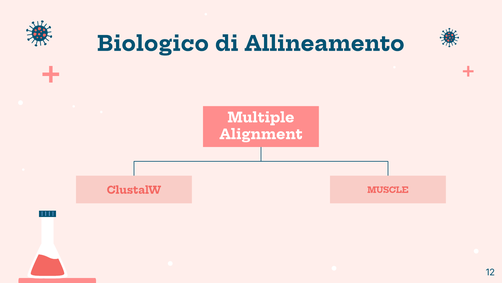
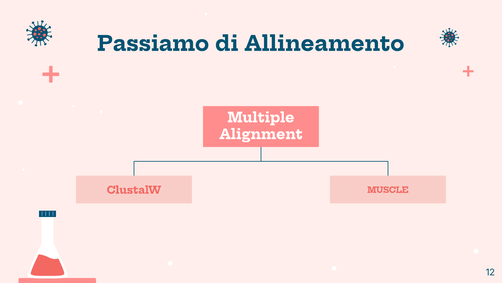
Biologico: Biologico -> Passiamo
